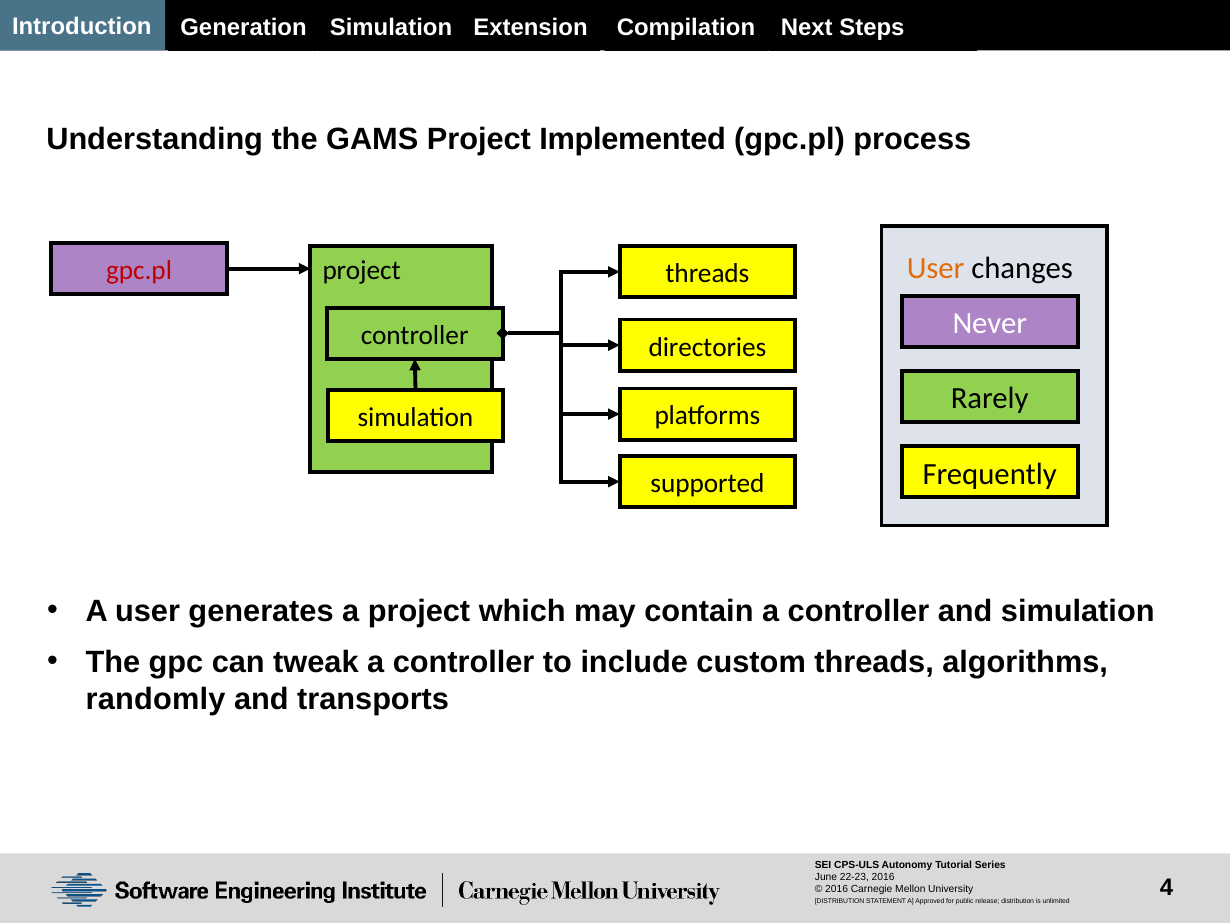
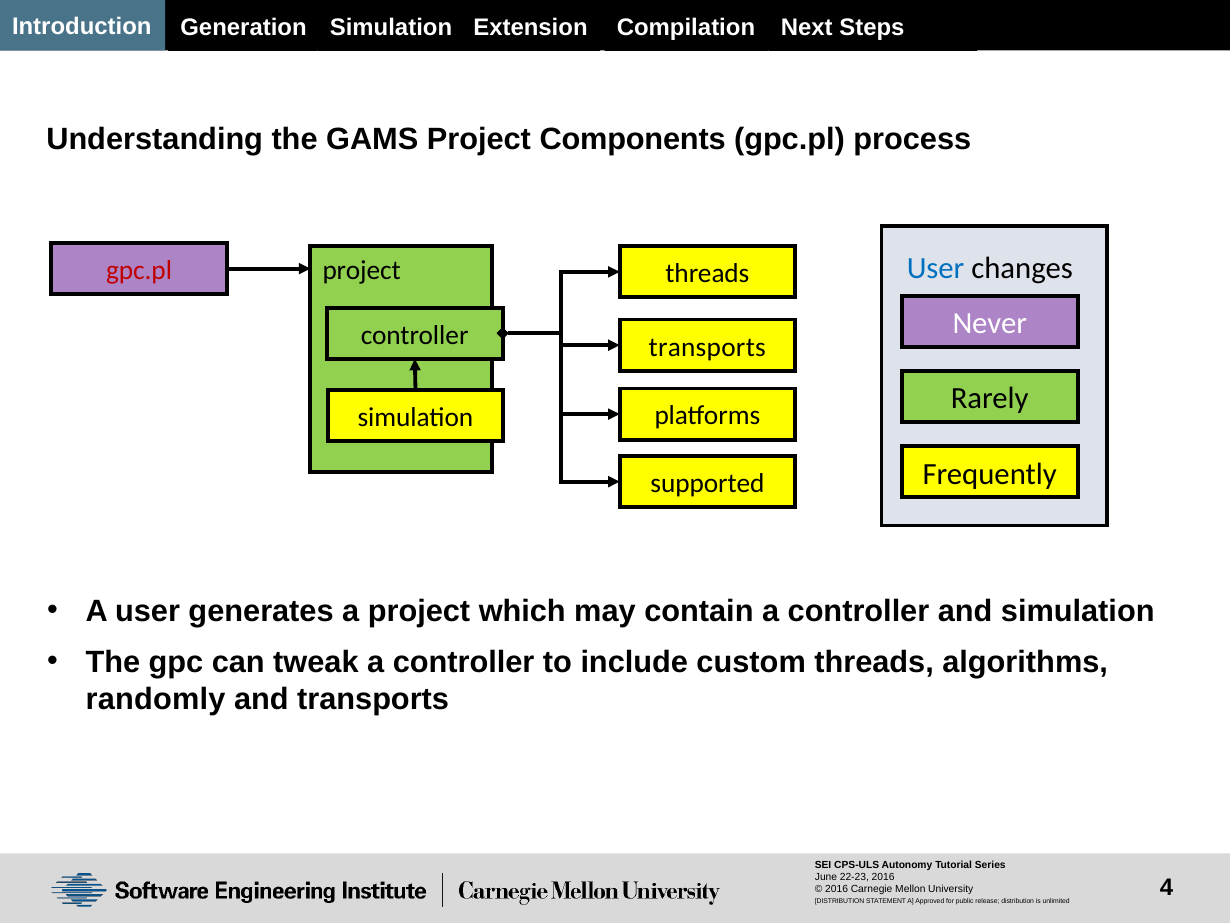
Implemented: Implemented -> Components
User at (936, 269) colour: orange -> blue
directories at (707, 347): directories -> transports
